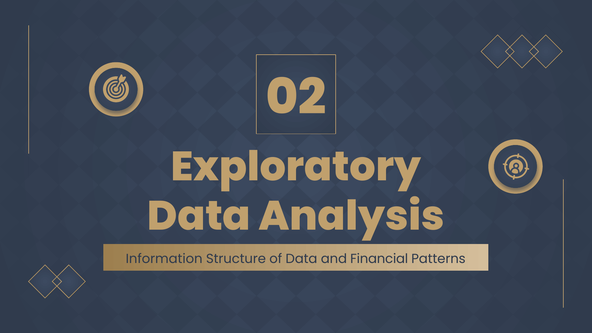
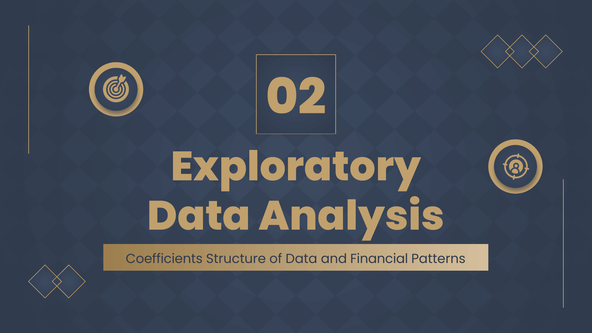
Information: Information -> Coefficients
